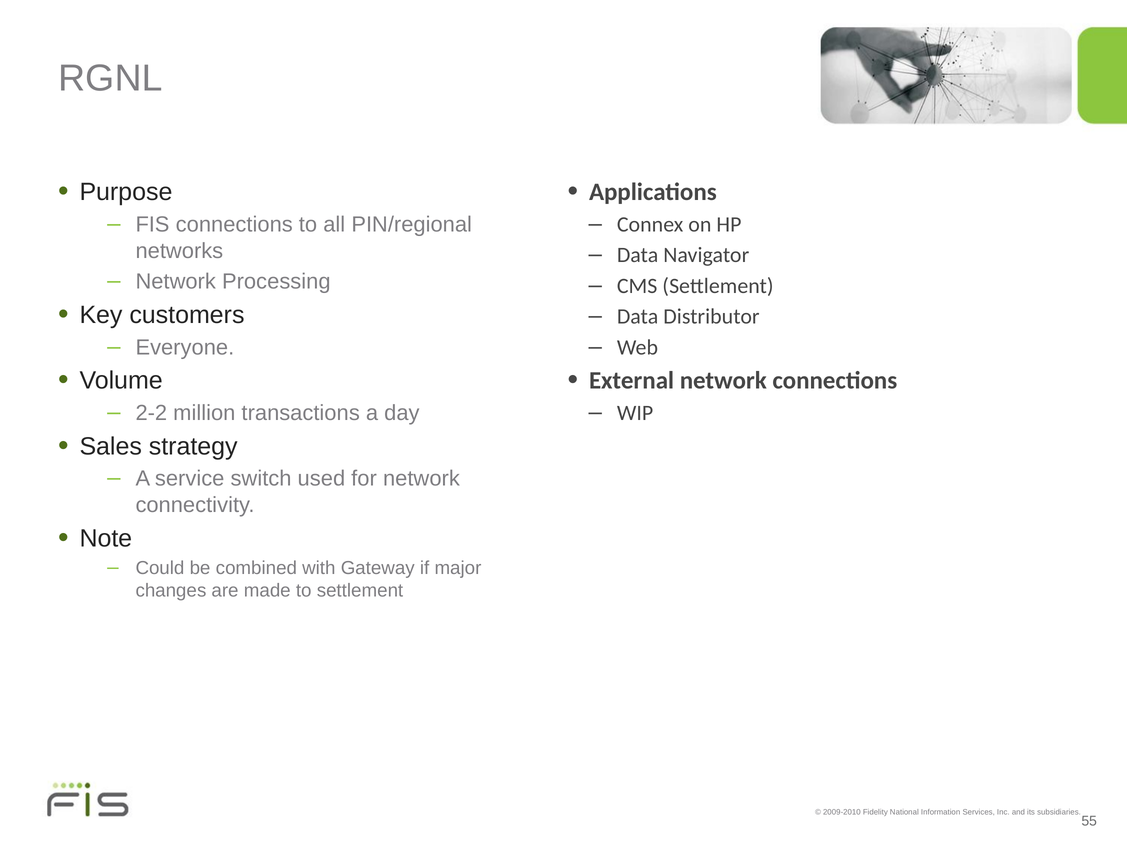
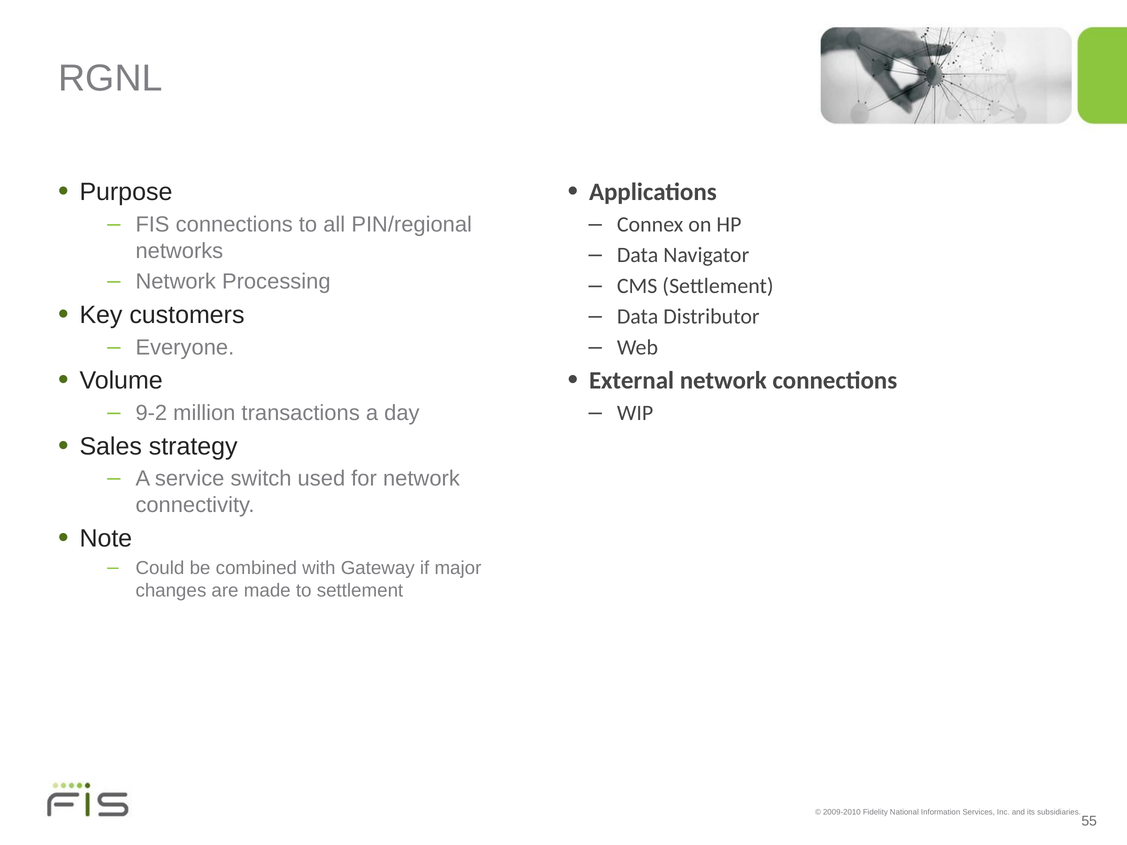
2-2: 2-2 -> 9-2
